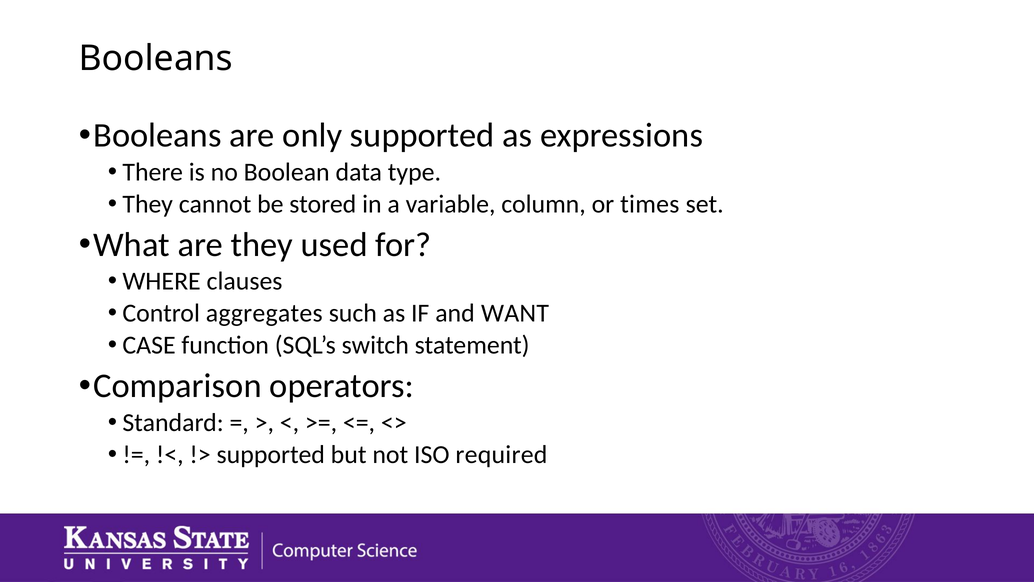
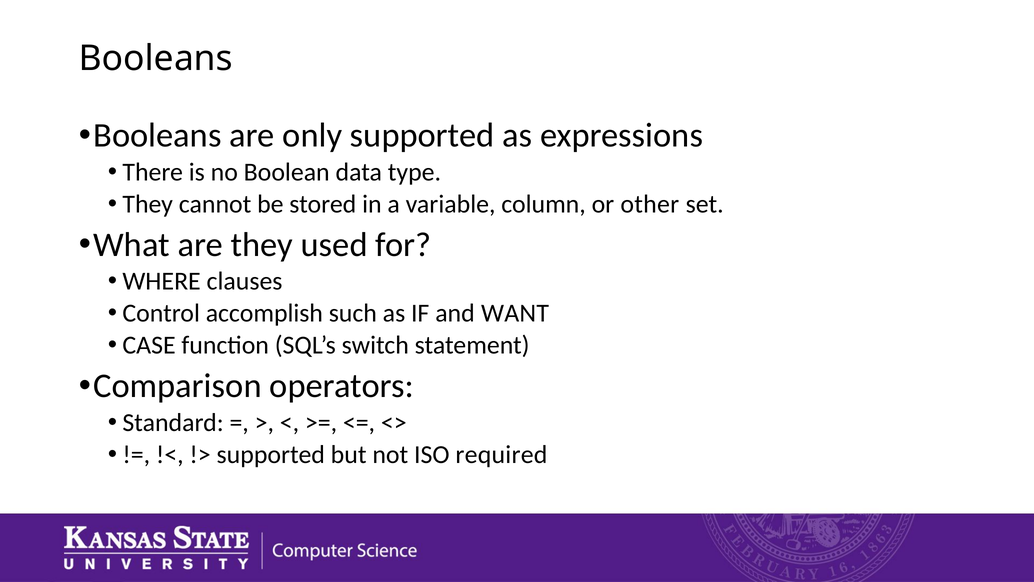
times: times -> other
aggregates: aggregates -> accomplish
